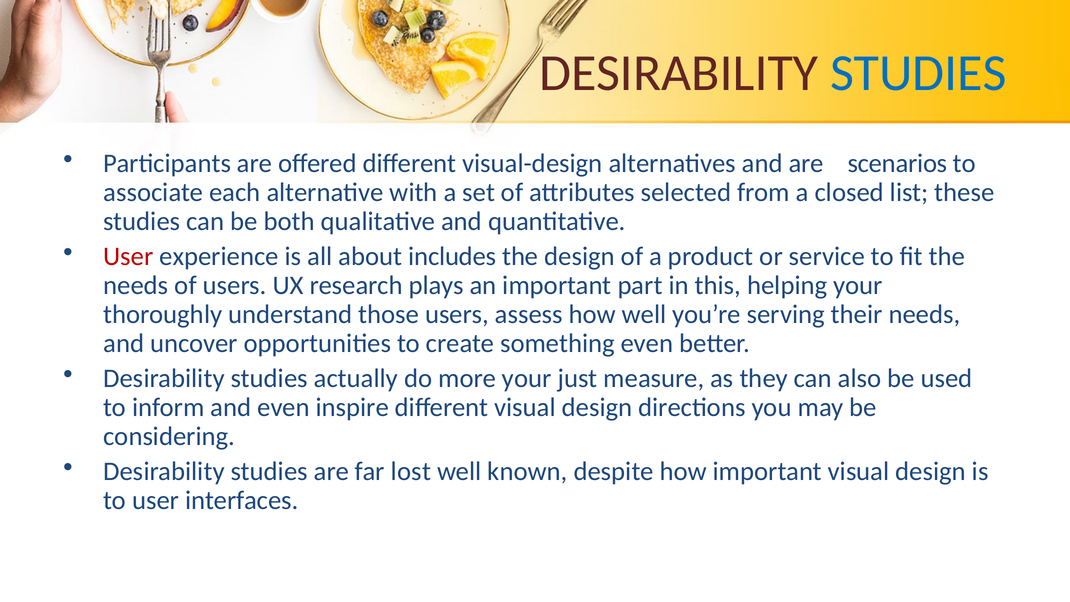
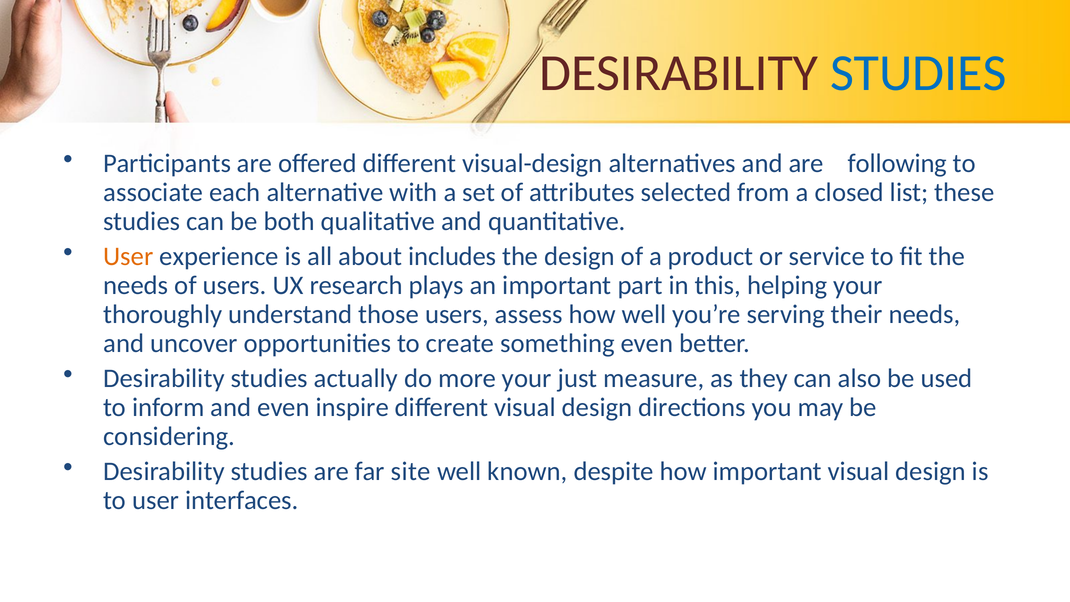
scenarios: scenarios -> following
User at (128, 256) colour: red -> orange
lost: lost -> site
